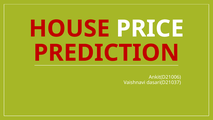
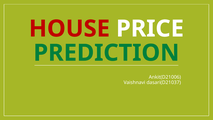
PREDICTION colour: red -> green
